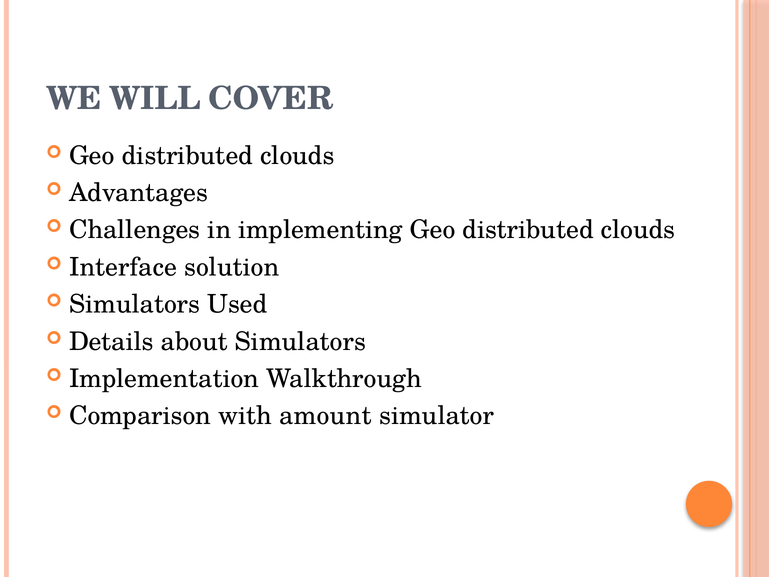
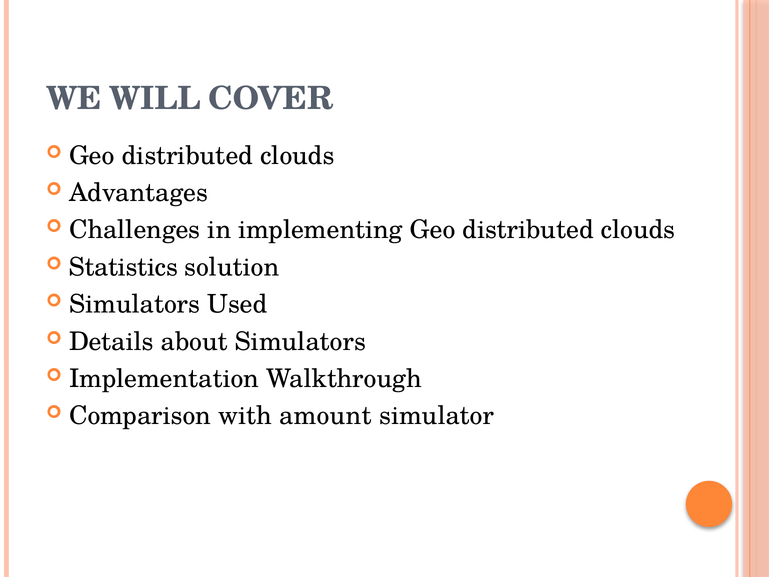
Interface: Interface -> Statistics
